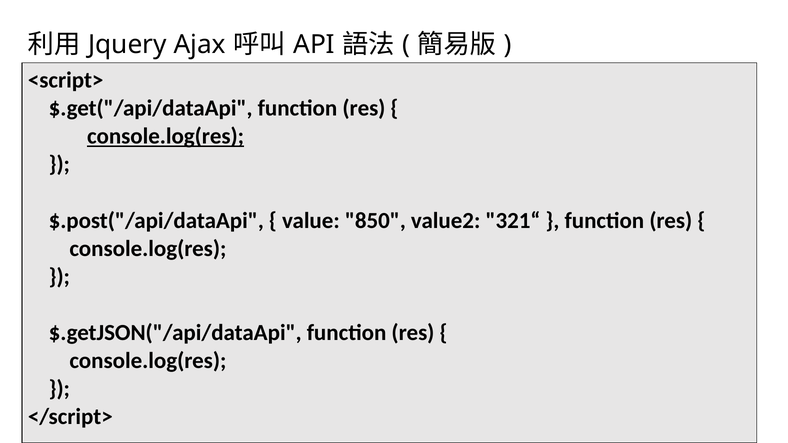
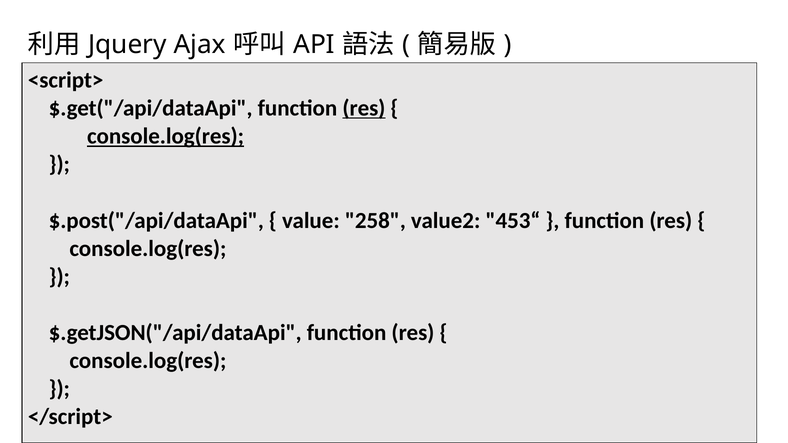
res at (364, 108) underline: none -> present
850: 850 -> 258
321“: 321“ -> 453“
